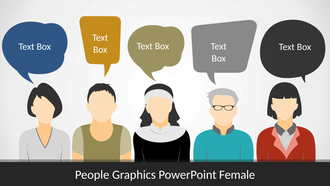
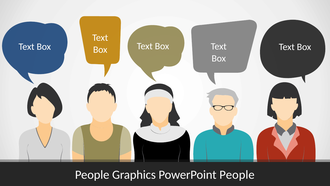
PowerPoint Female: Female -> People
